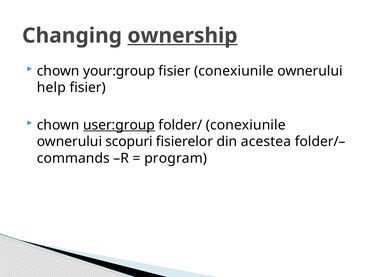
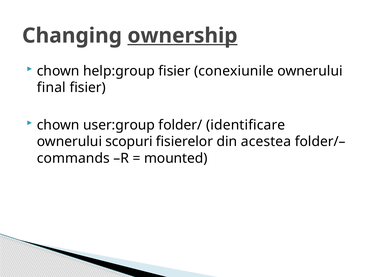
your:group: your:group -> help:group
help: help -> final
user:group underline: present -> none
folder/ conexiunile: conexiunile -> identificare
program: program -> mounted
